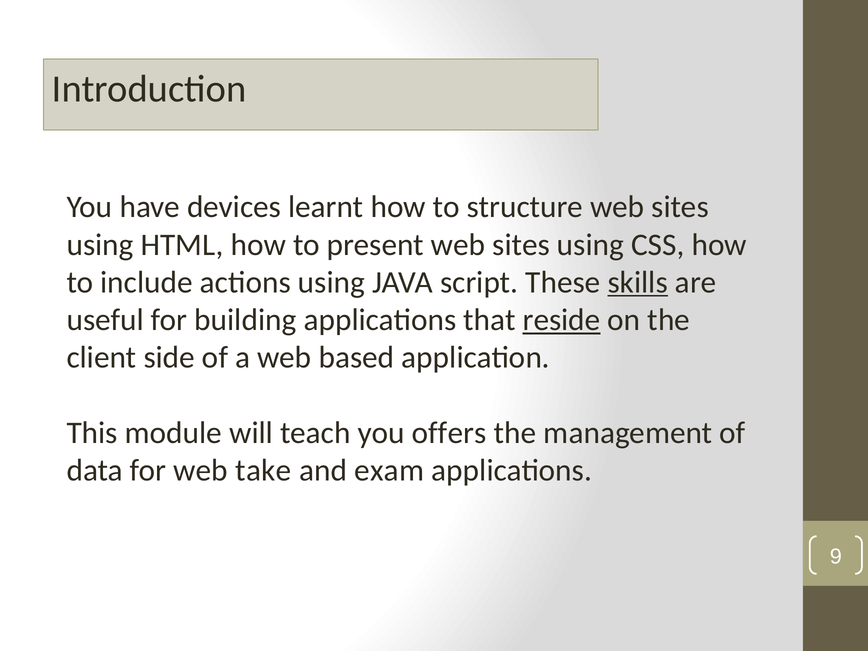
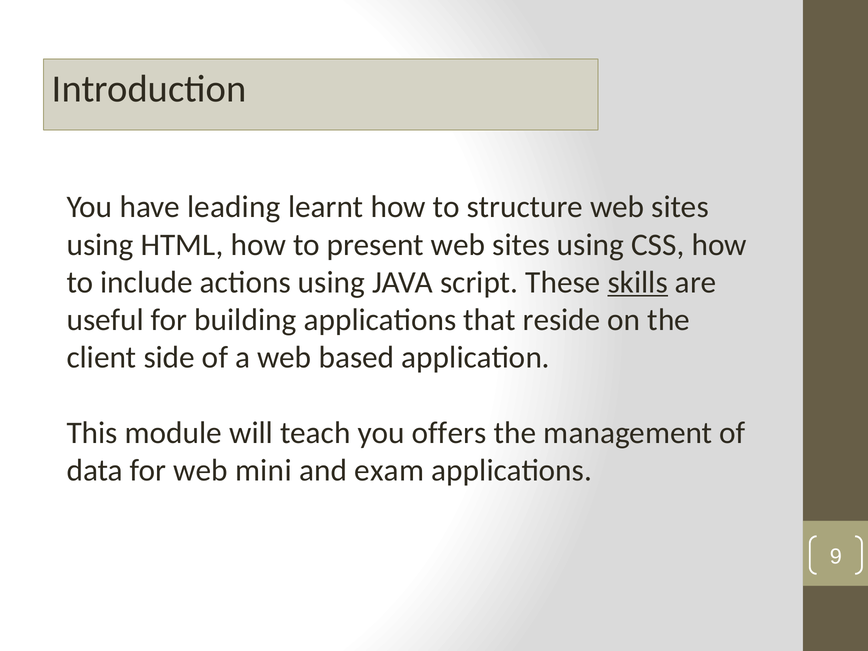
devices: devices -> leading
reside underline: present -> none
take: take -> mini
